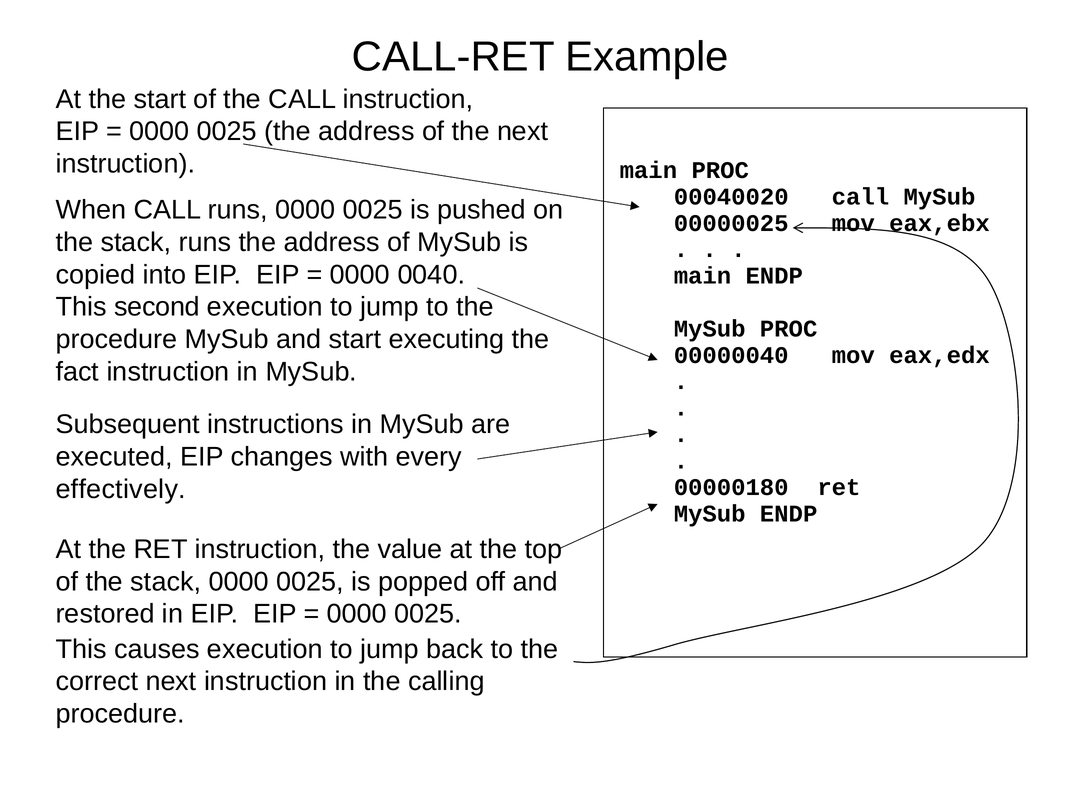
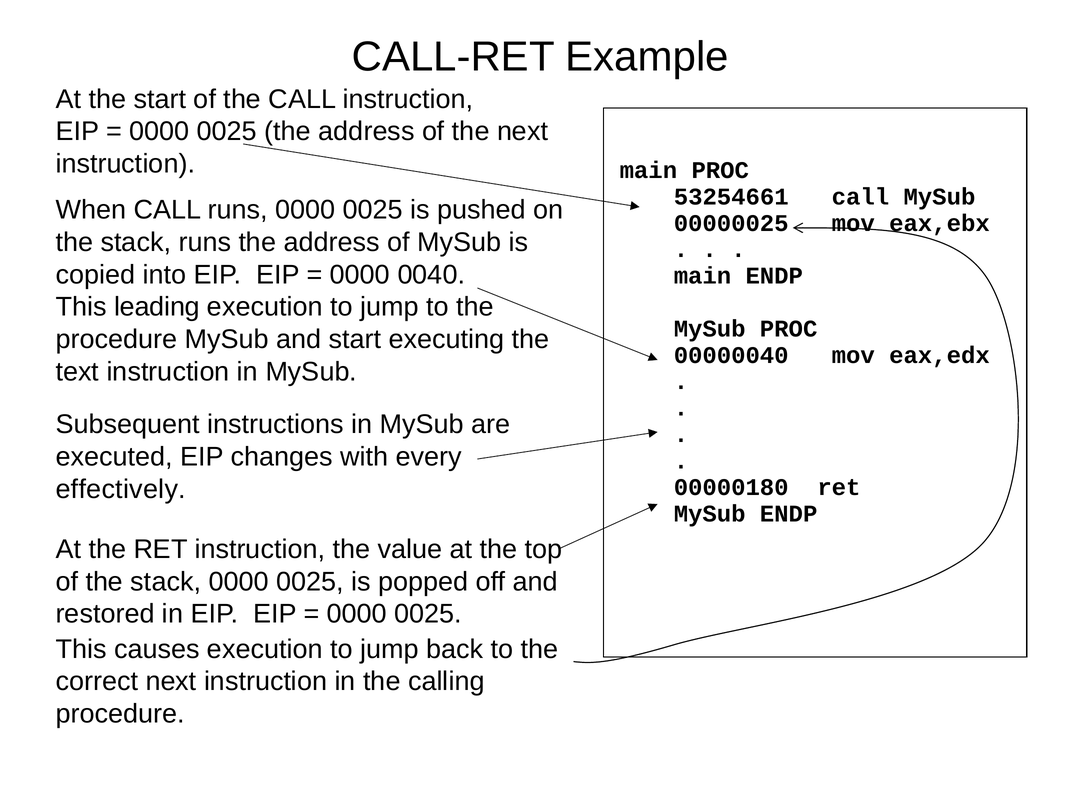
00040020: 00040020 -> 53254661
second: second -> leading
fact: fact -> text
